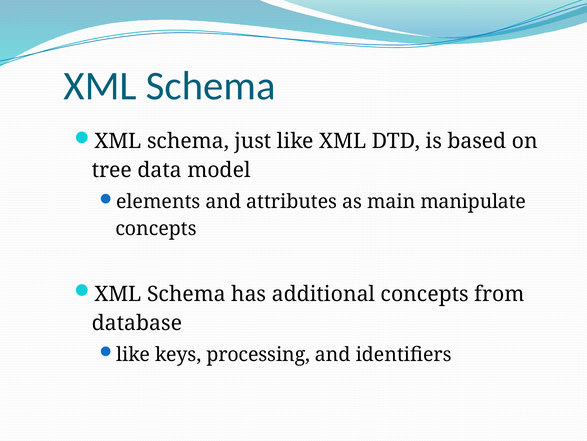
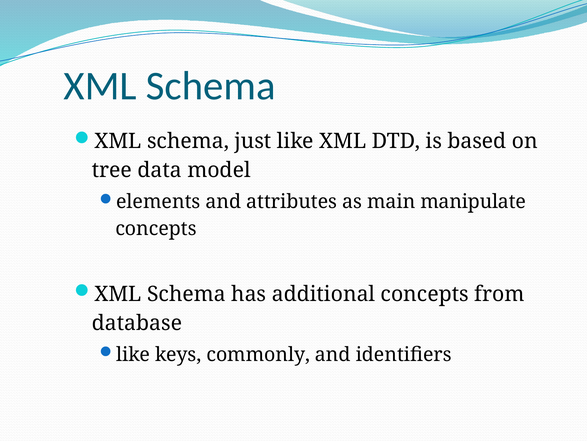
processing: processing -> commonly
